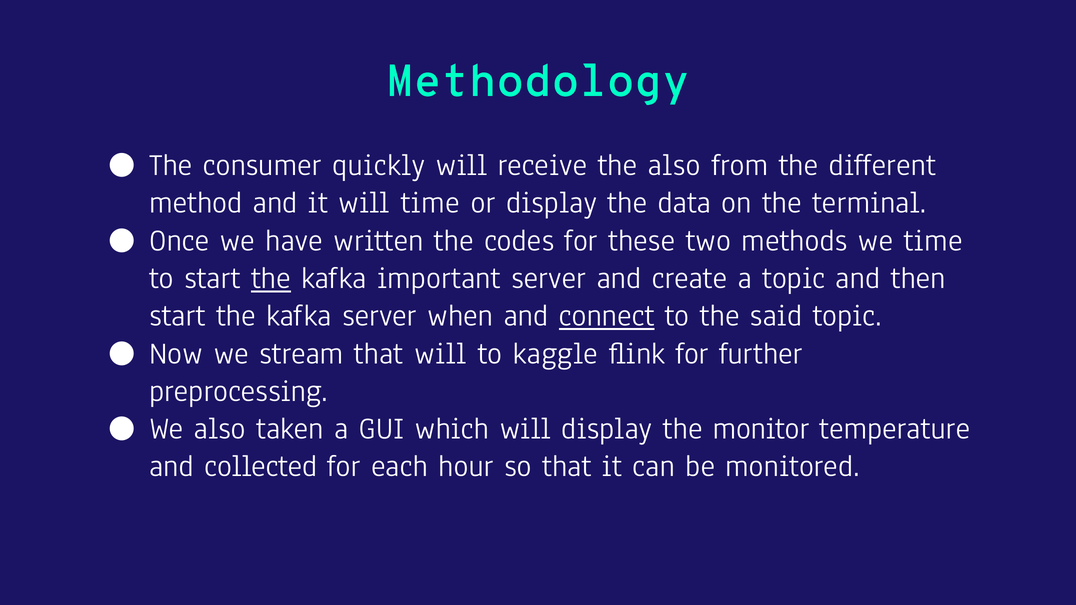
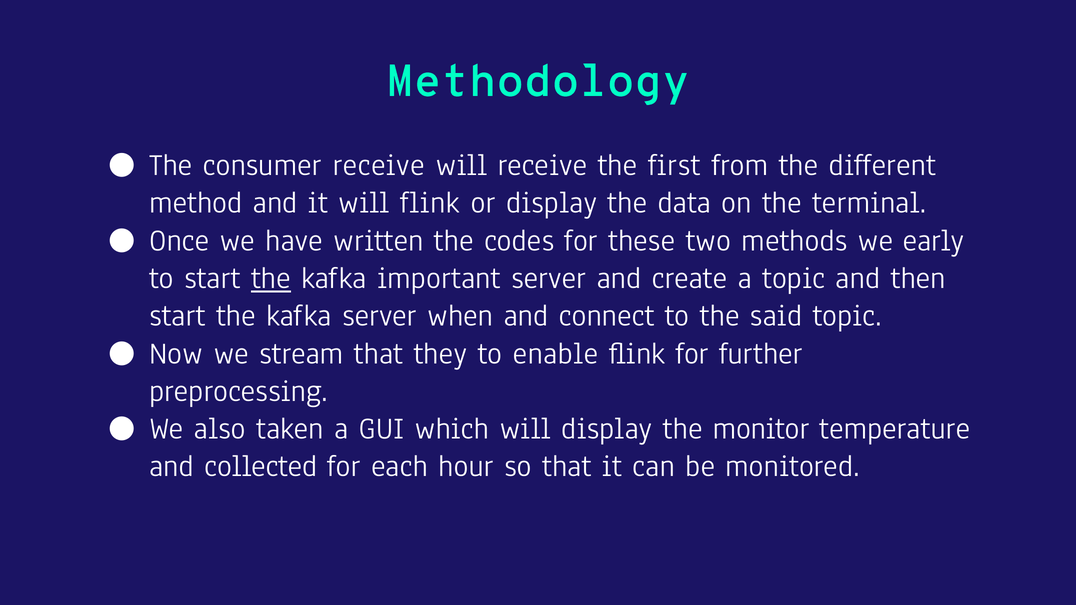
consumer quickly: quickly -> receive
the also: also -> first
will time: time -> flink
we time: time -> early
connect underline: present -> none
that will: will -> they
kaggle: kaggle -> enable
